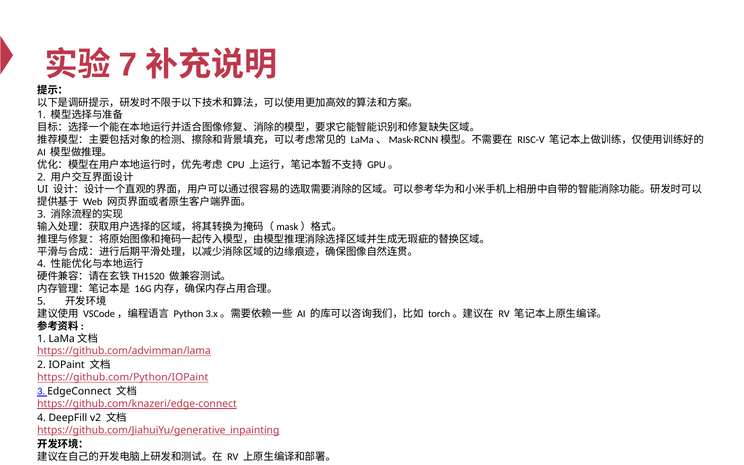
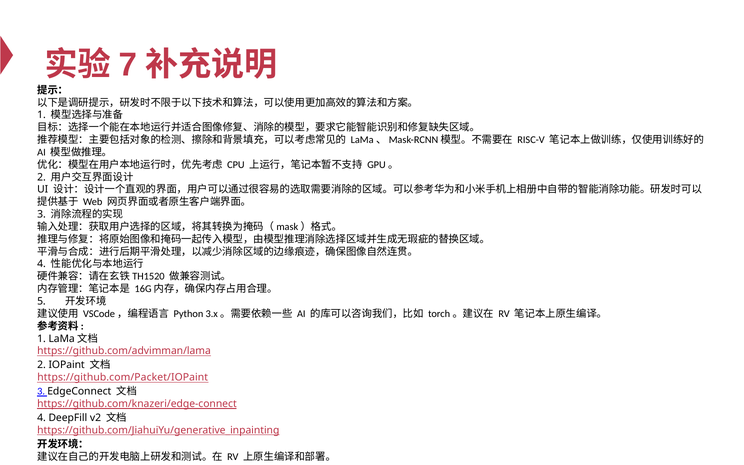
https://github.com/Python/IOPaint: https://github.com/Python/IOPaint -> https://github.com/Packet/IOPaint
